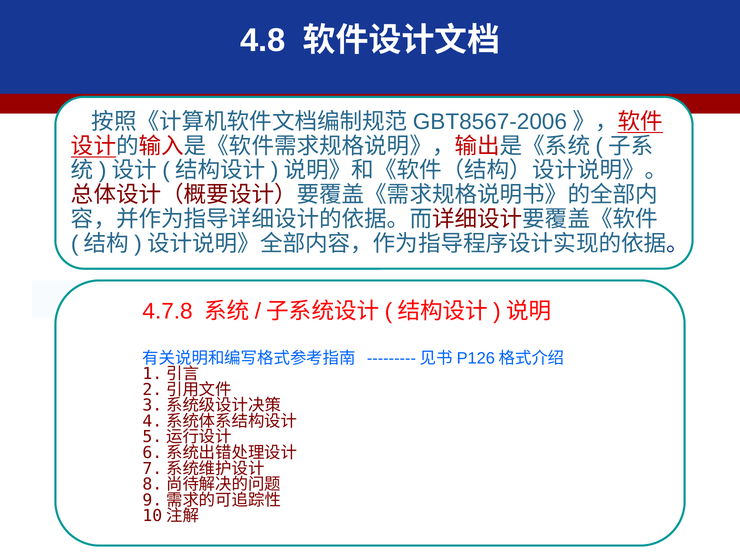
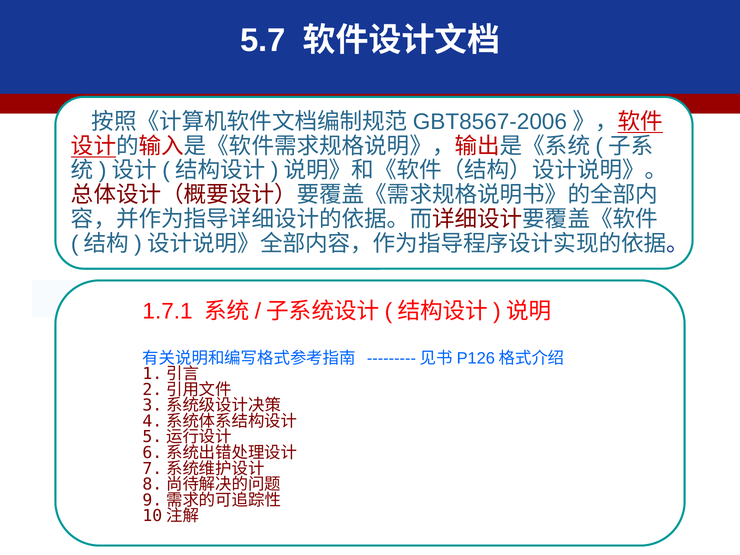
4.8: 4.8 -> 5.7
4.7.8: 4.7.8 -> 1.7.1
